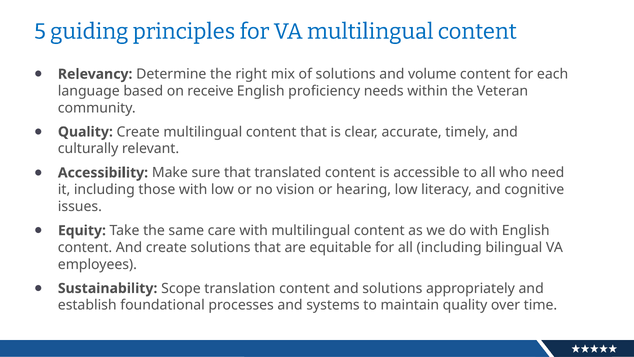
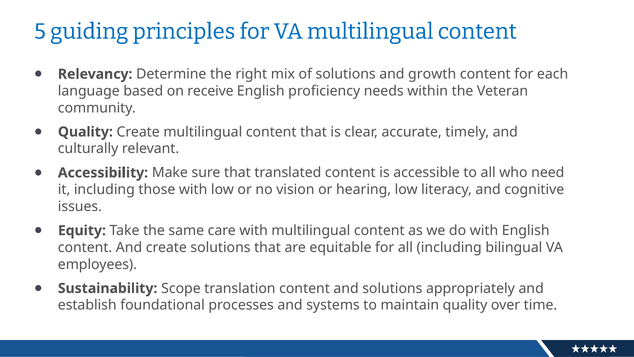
volume: volume -> growth
